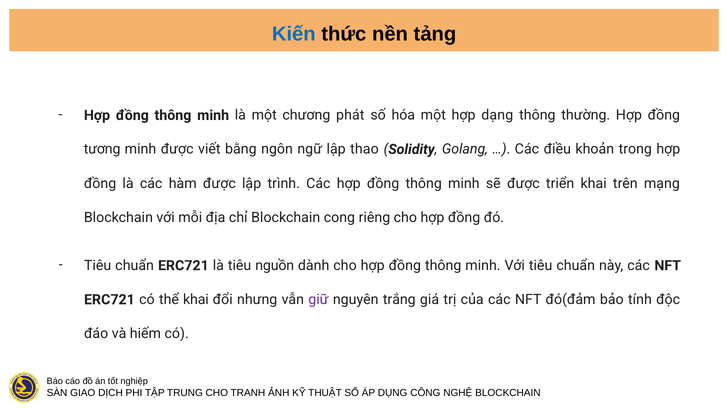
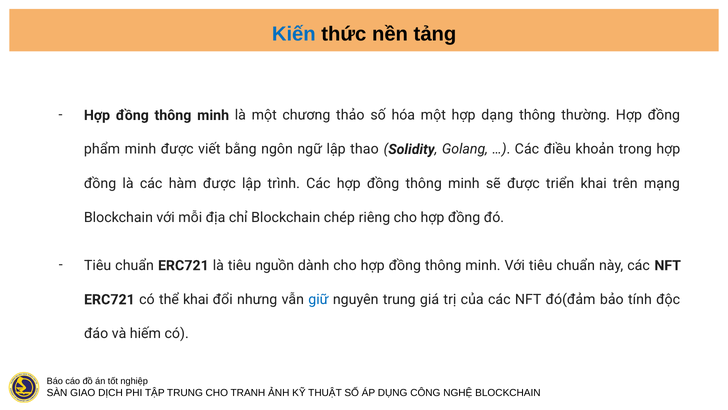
phát: phát -> thảo
tương: tương -> phẩm
cong: cong -> chép
giữ colour: purple -> blue
nguyên trắng: trắng -> trung
